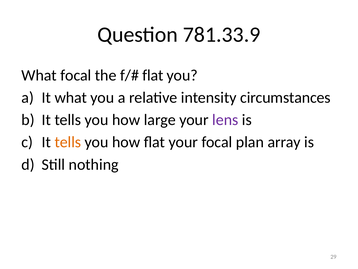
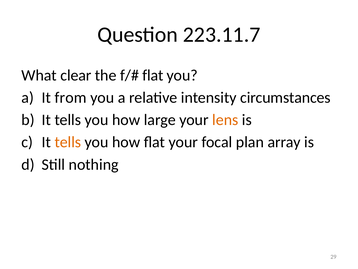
781.33.9: 781.33.9 -> 223.11.7
What focal: focal -> clear
It what: what -> from
lens colour: purple -> orange
